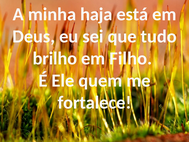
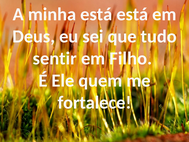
minha haja: haja -> está
brilho: brilho -> sentir
